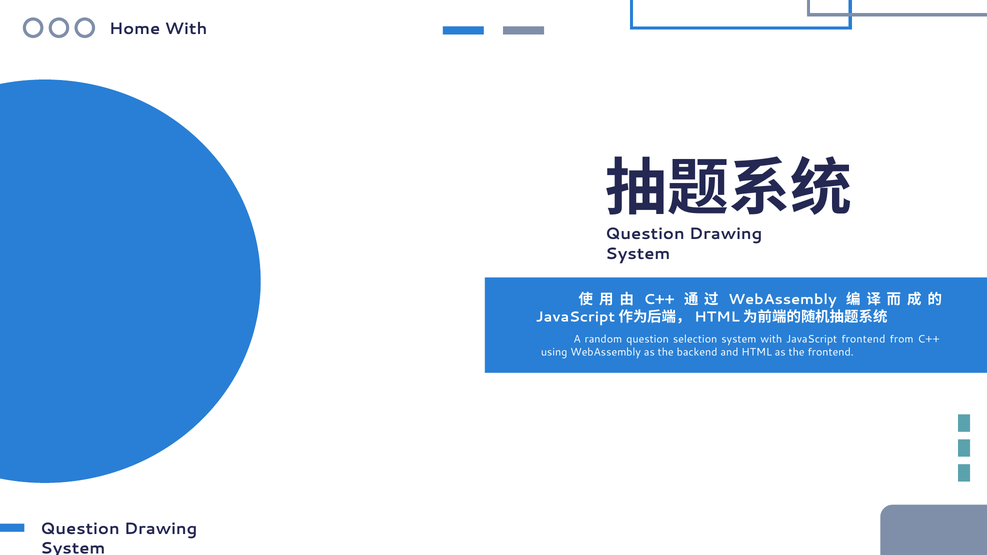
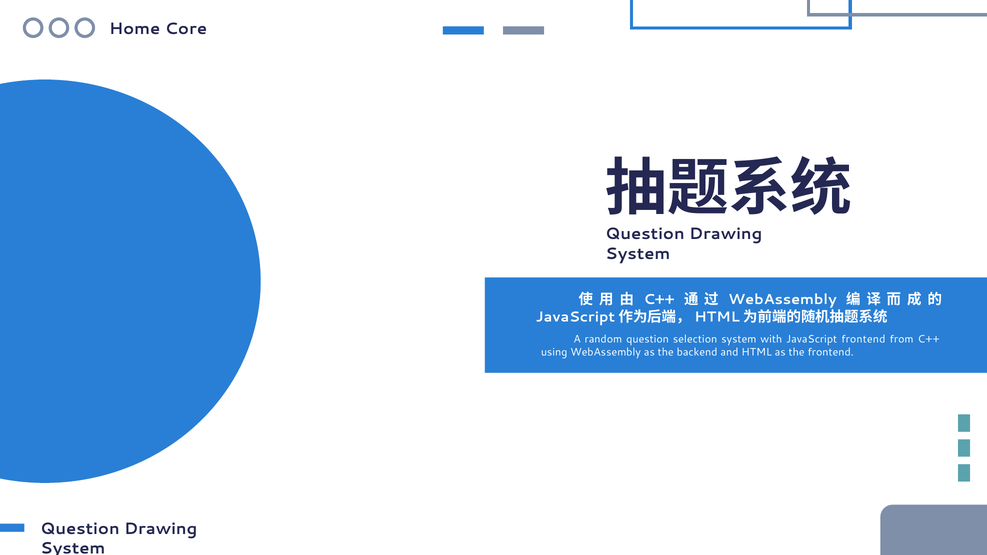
Home With: With -> Core
